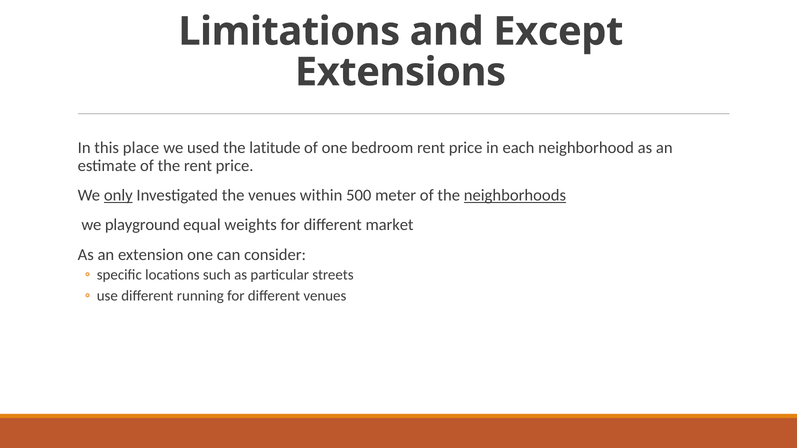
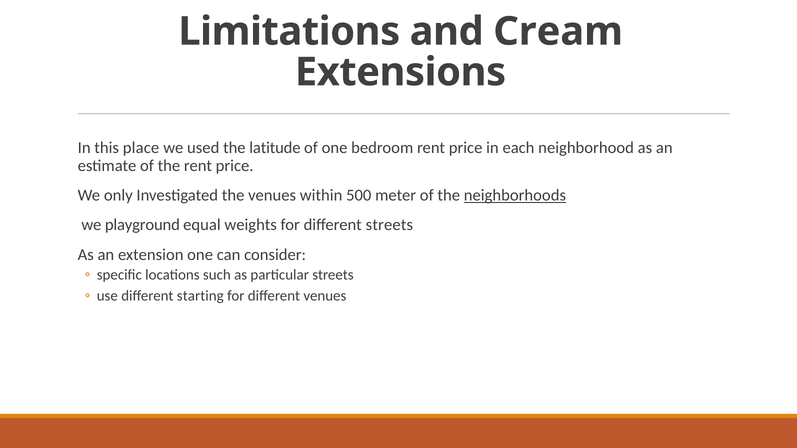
Except: Except -> Cream
only underline: present -> none
different market: market -> streets
running: running -> starting
